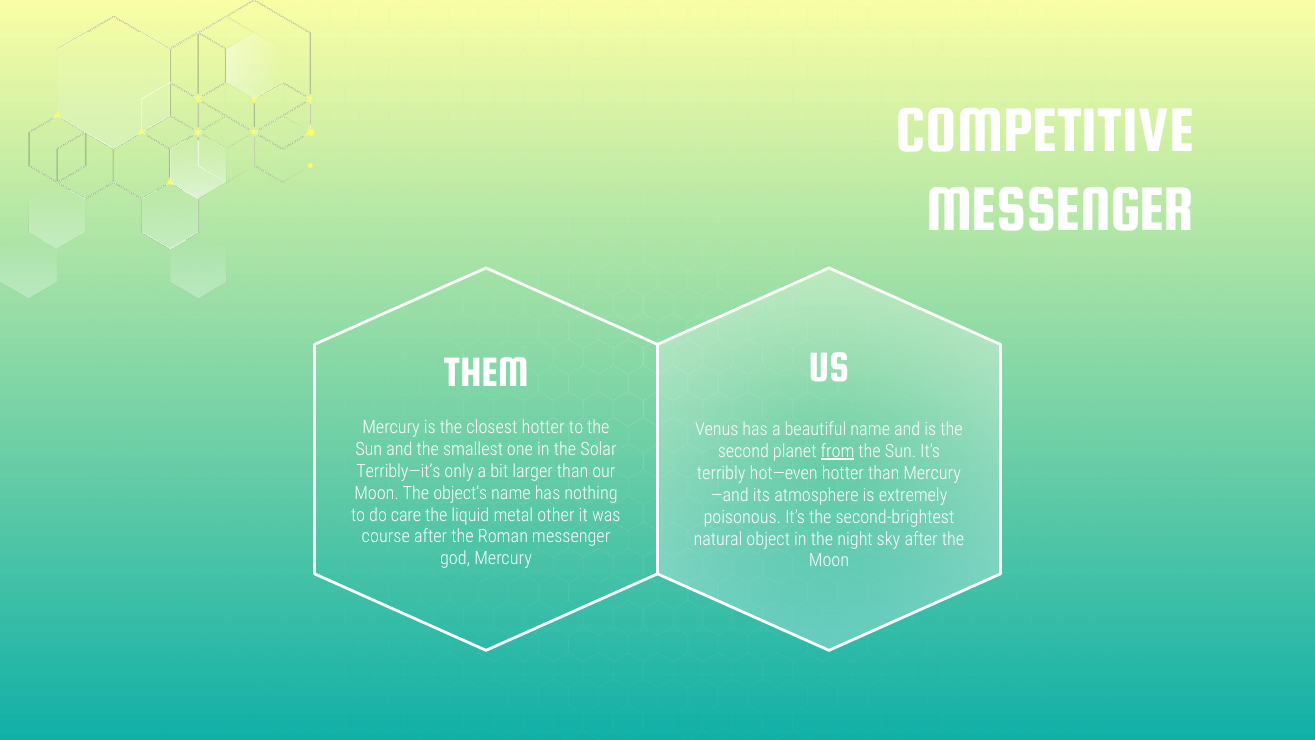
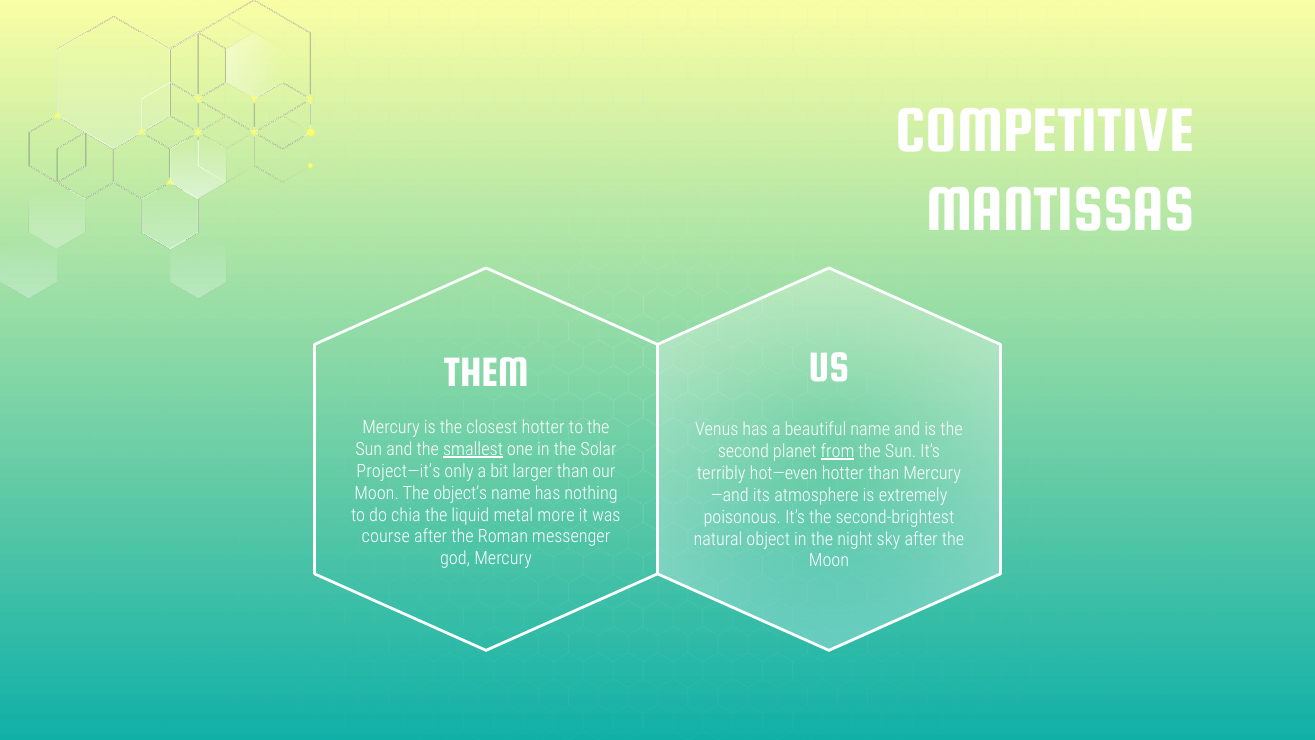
MESSENGER at (1060, 209): MESSENGER -> MANTISSAS
smallest underline: none -> present
Terribly—it’s: Terribly—it’s -> Project—it’s
care: care -> chia
other: other -> more
